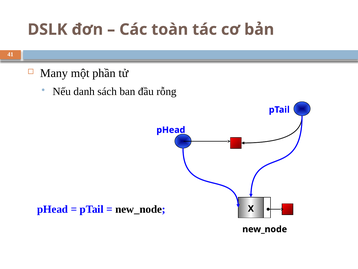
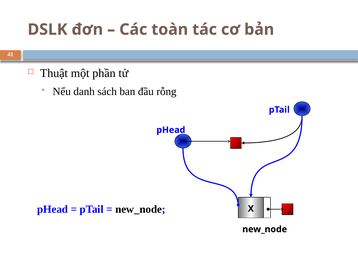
Many: Many -> Thuật
